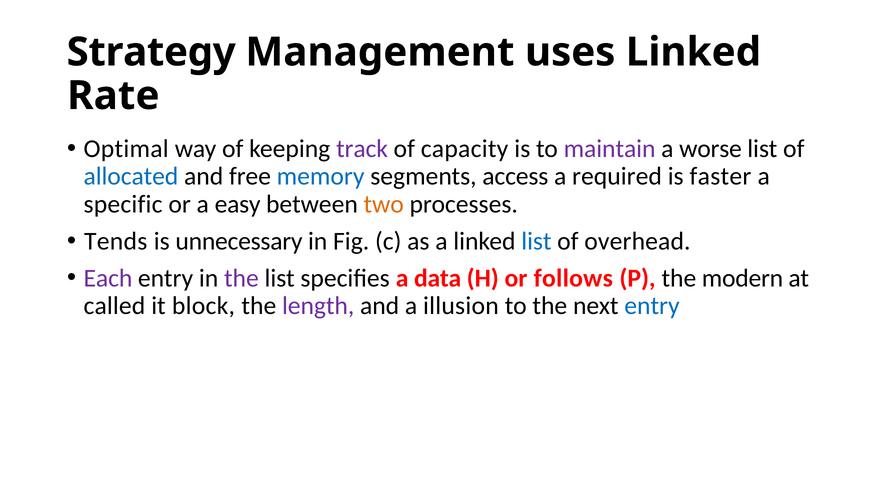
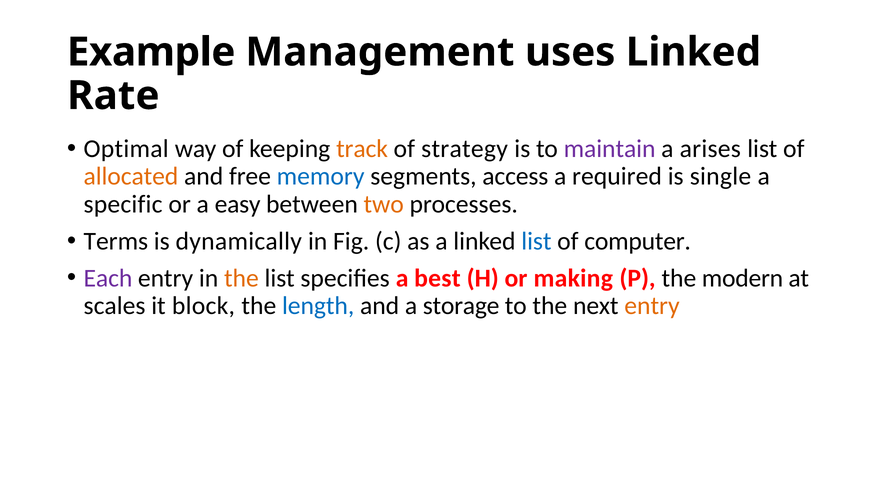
Strategy: Strategy -> Example
track colour: purple -> orange
capacity: capacity -> strategy
worse: worse -> arises
allocated colour: blue -> orange
faster: faster -> single
Tends: Tends -> Terms
unnecessary: unnecessary -> dynamically
overhead: overhead -> computer
the at (241, 278) colour: purple -> orange
data: data -> best
follows: follows -> making
called: called -> scales
length colour: purple -> blue
illusion: illusion -> storage
entry at (652, 306) colour: blue -> orange
